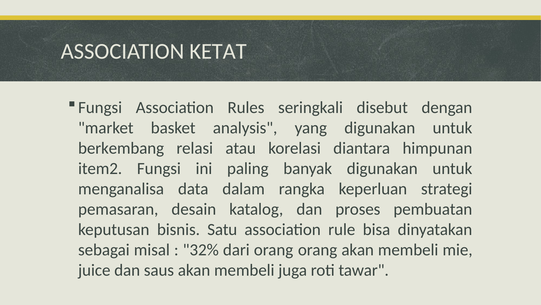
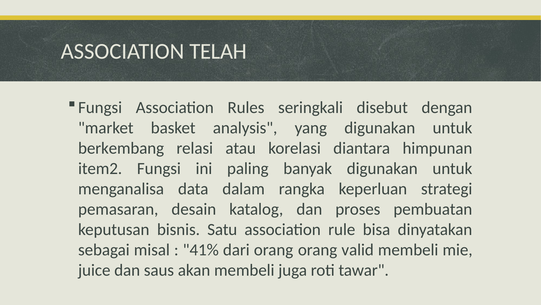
KETAT: KETAT -> TELAH
32%: 32% -> 41%
orang akan: akan -> valid
